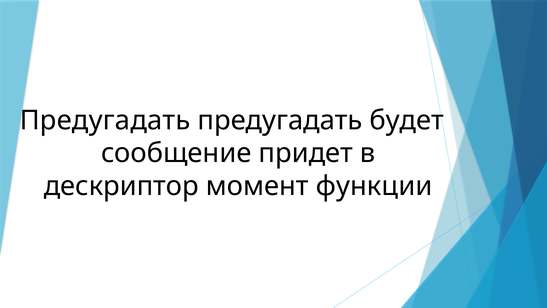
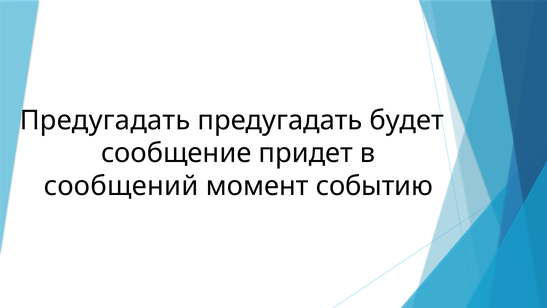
дескриптор: дескриптор -> сообщений
функции: функции -> событию
